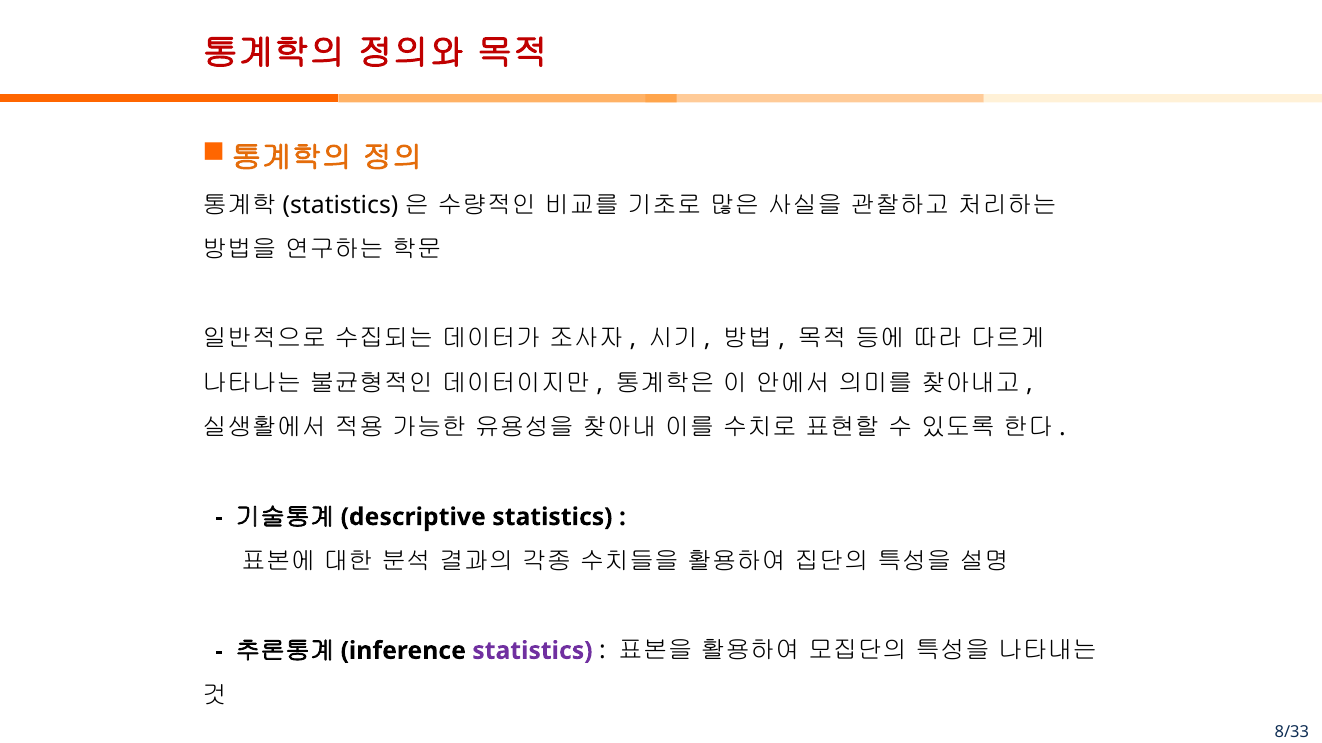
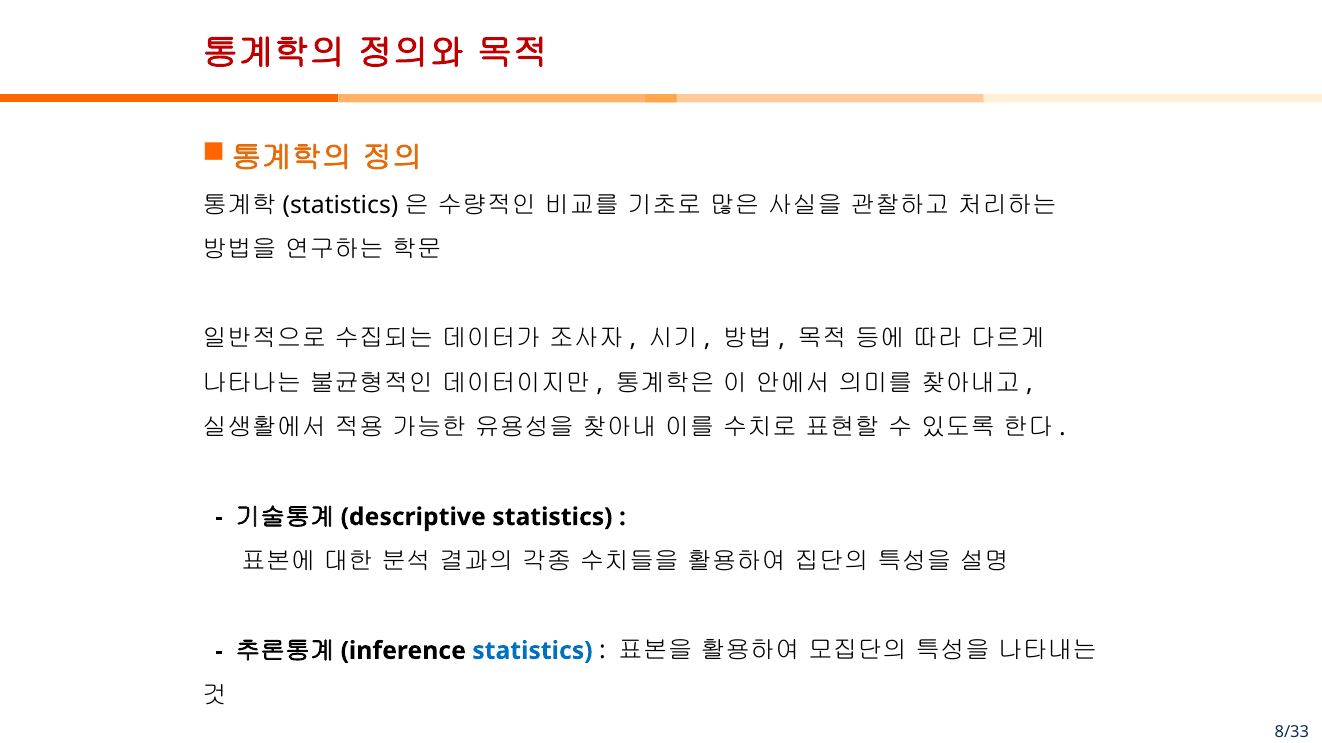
statistics at (532, 651) colour: purple -> blue
